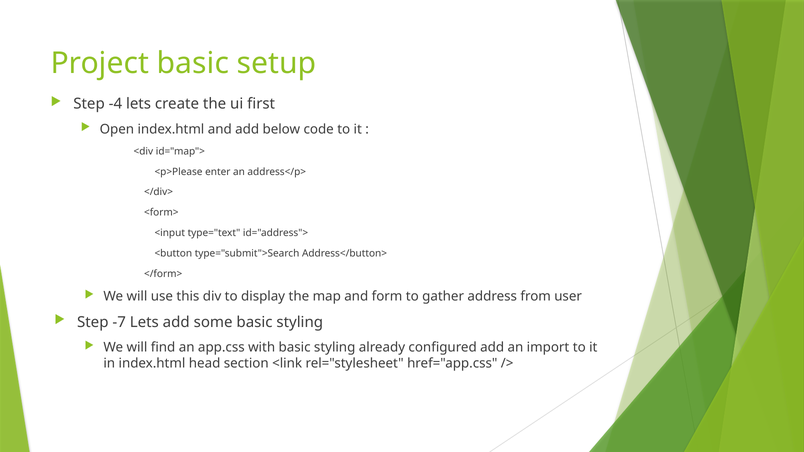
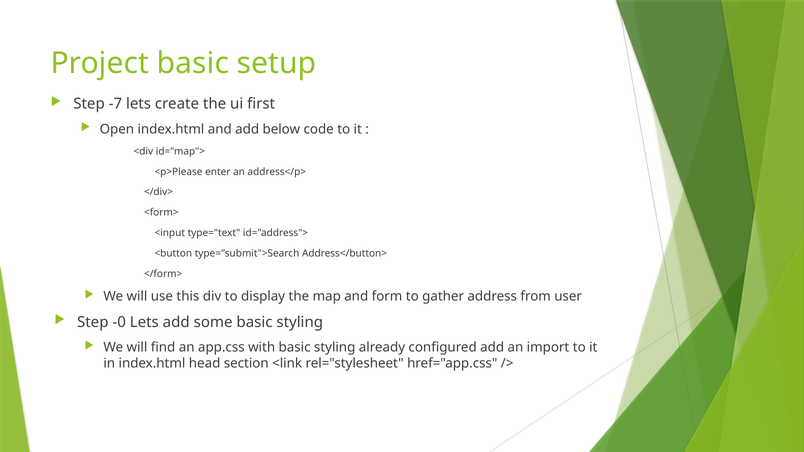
-4: -4 -> -7
-7: -7 -> -0
